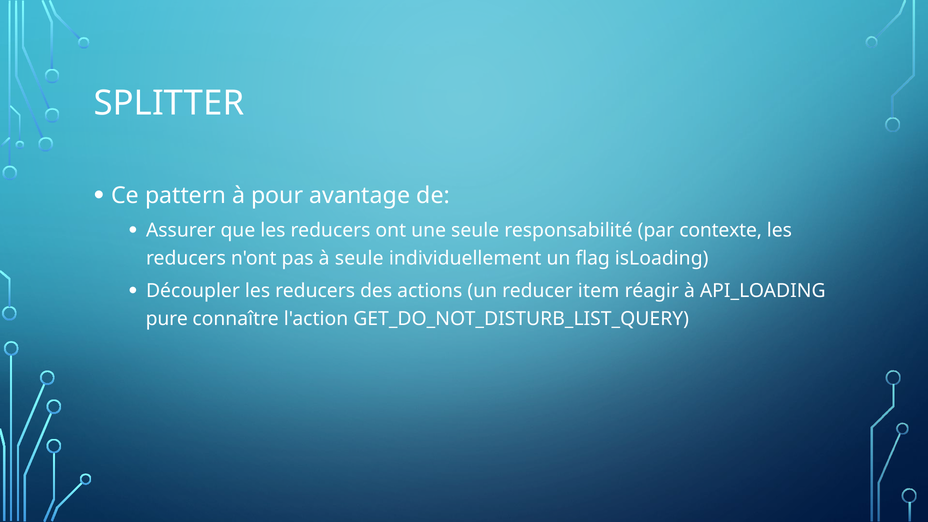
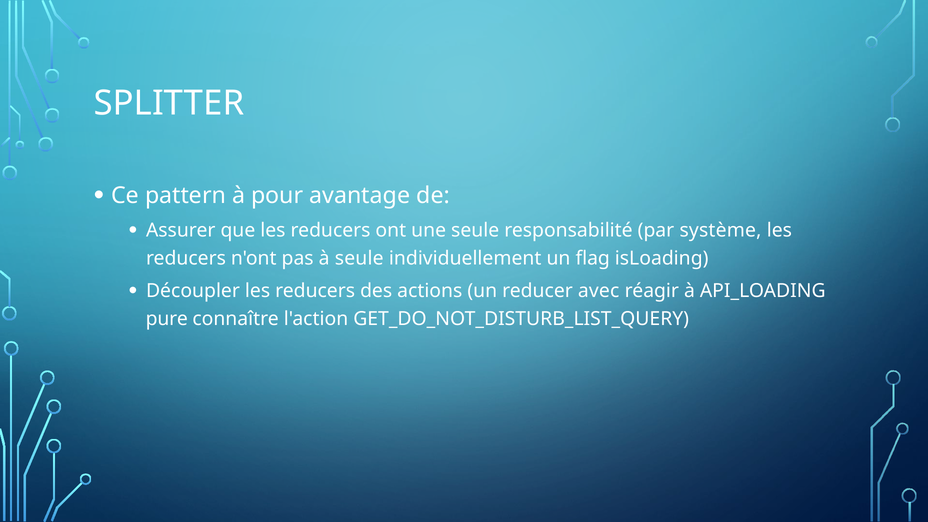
contexte: contexte -> système
item: item -> avec
